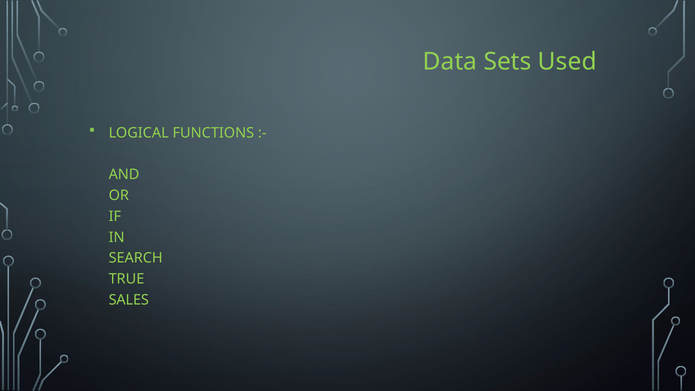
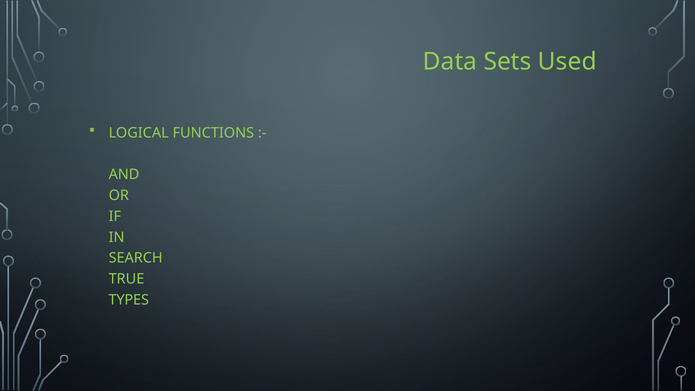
SALES: SALES -> TYPES
